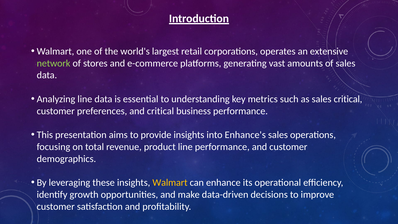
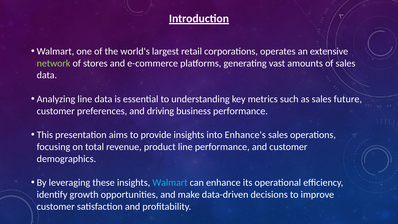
sales critical: critical -> future
and critical: critical -> driving
Walmart at (170, 183) colour: yellow -> light blue
